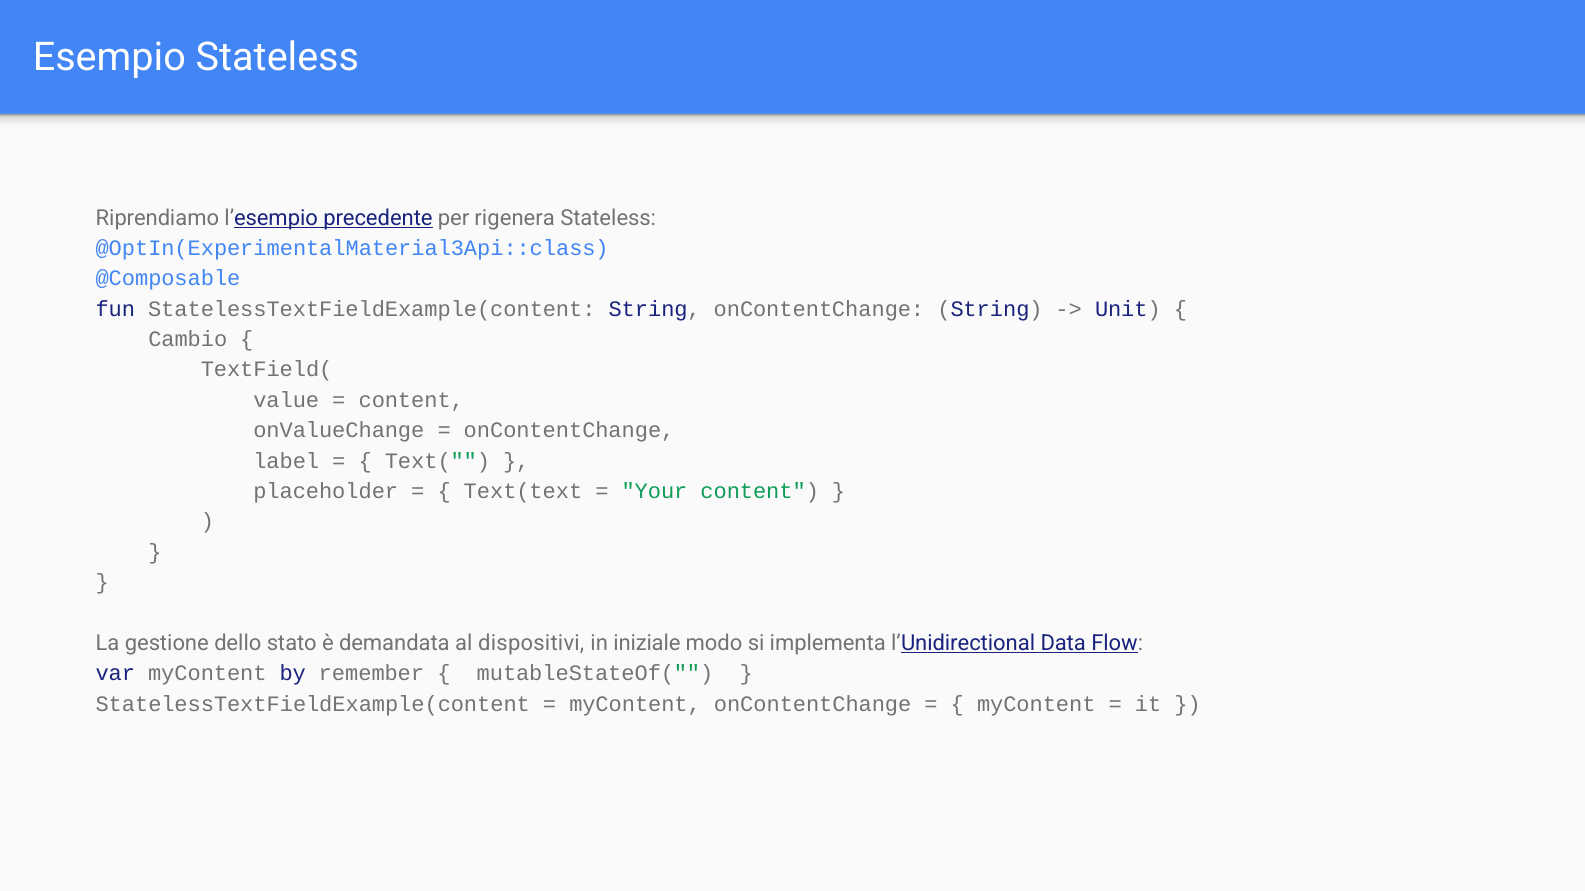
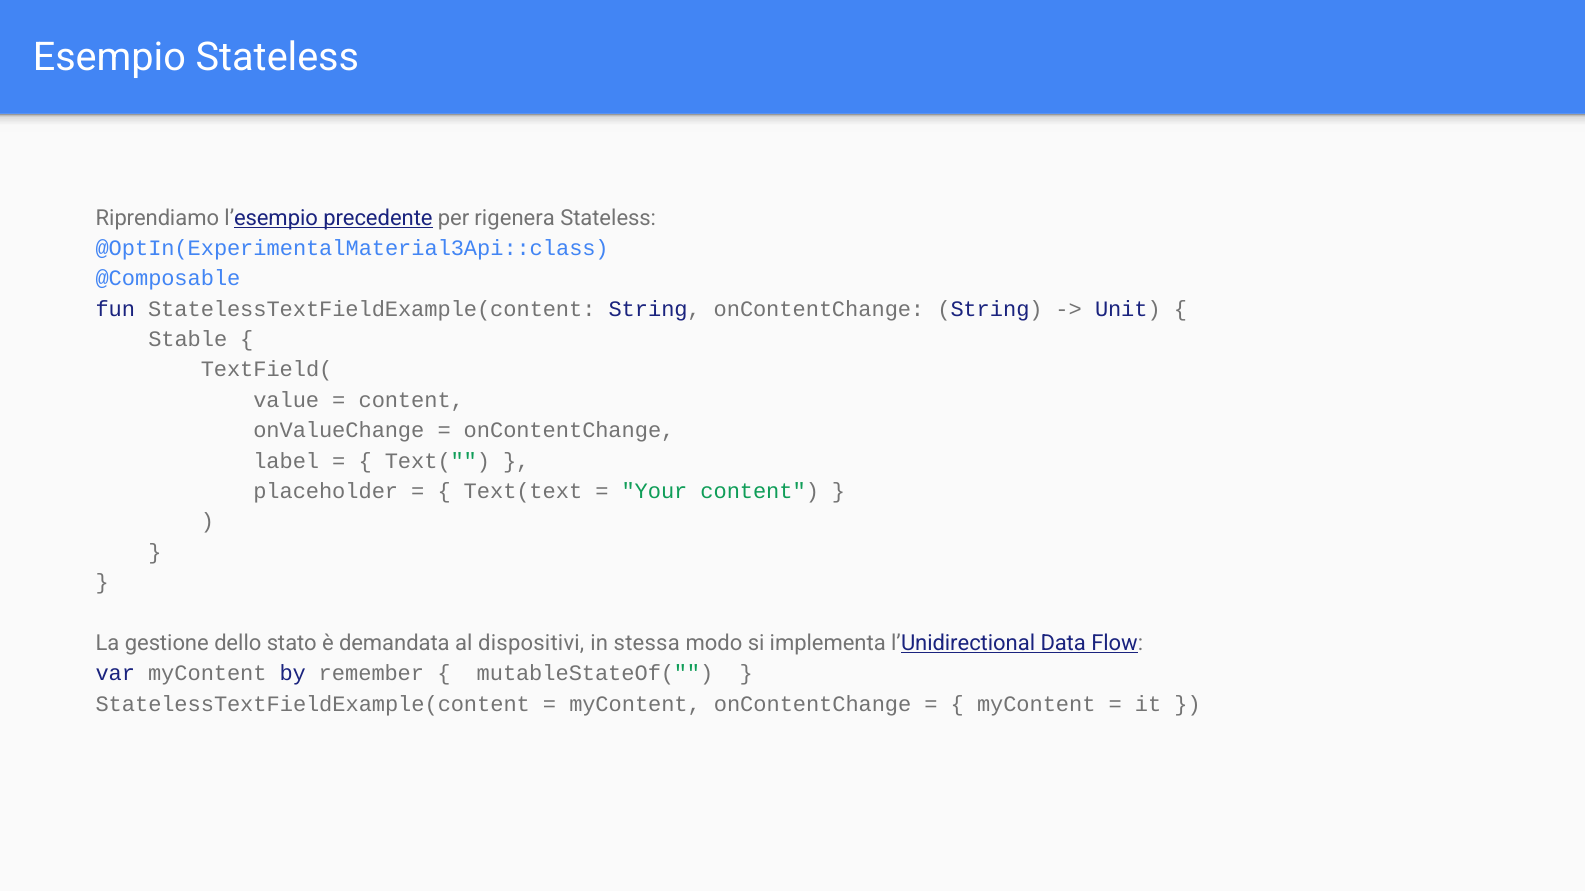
Cambio: Cambio -> Stable
iniziale: iniziale -> stessa
